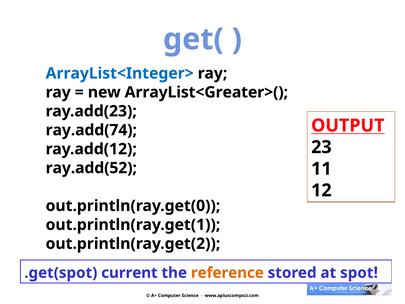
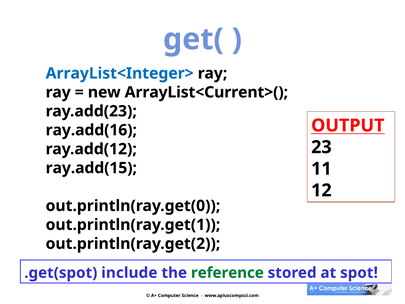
ArrayList<Greater>(: ArrayList<Greater>( -> ArrayList<Current>(
ray.add(74: ray.add(74 -> ray.add(16
ray.add(52: ray.add(52 -> ray.add(15
current: current -> include
reference colour: orange -> green
